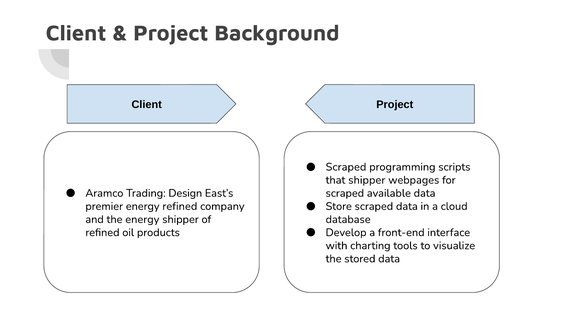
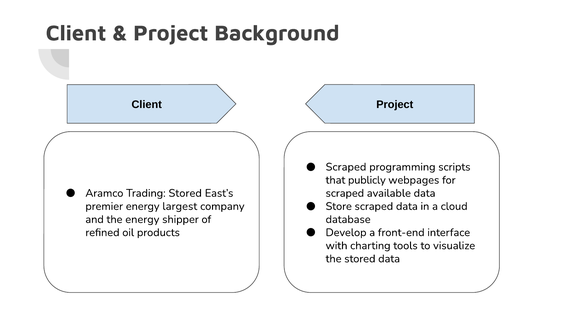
that shipper: shipper -> publicly
Trading Design: Design -> Stored
energy refined: refined -> largest
